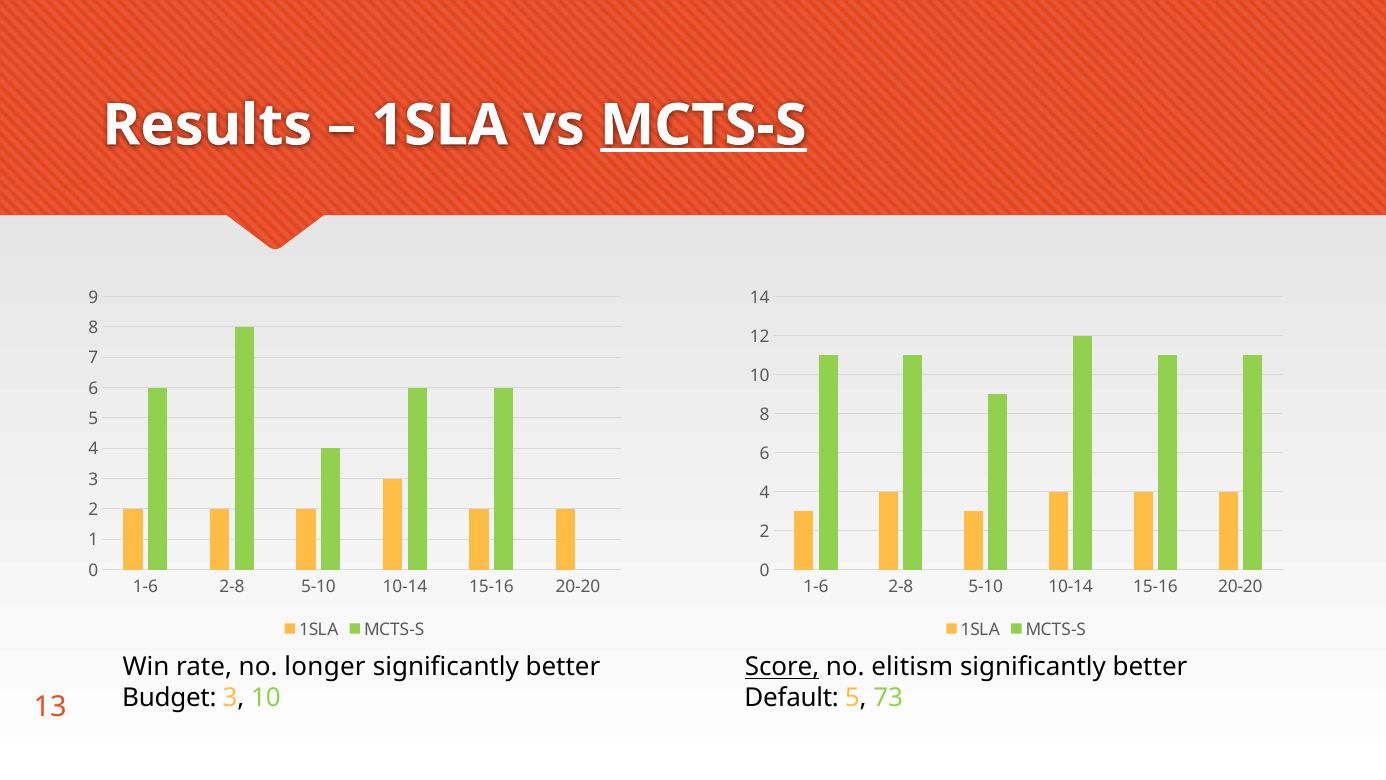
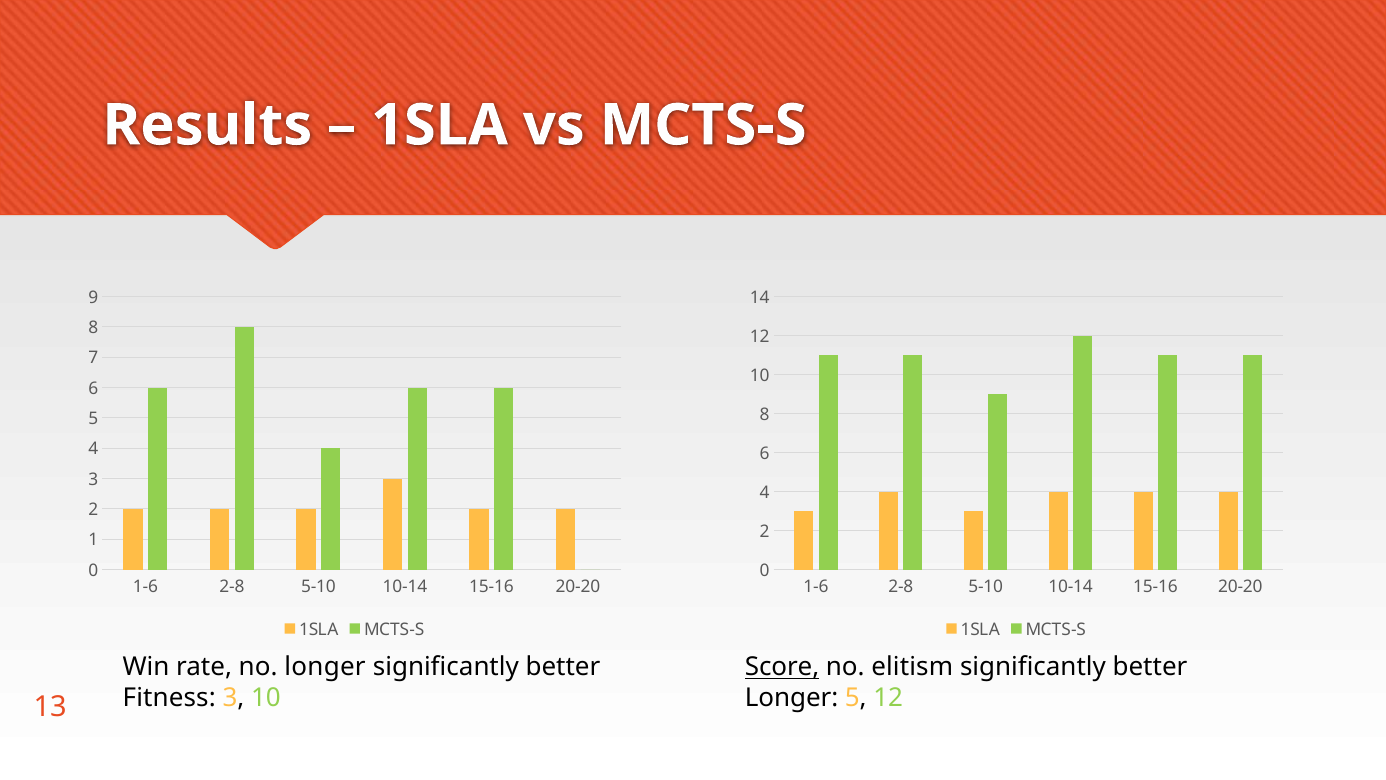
MCTS-S at (703, 125) underline: present -> none
Budget: Budget -> Fitness
Default at (792, 698): Default -> Longer
5 73: 73 -> 12
